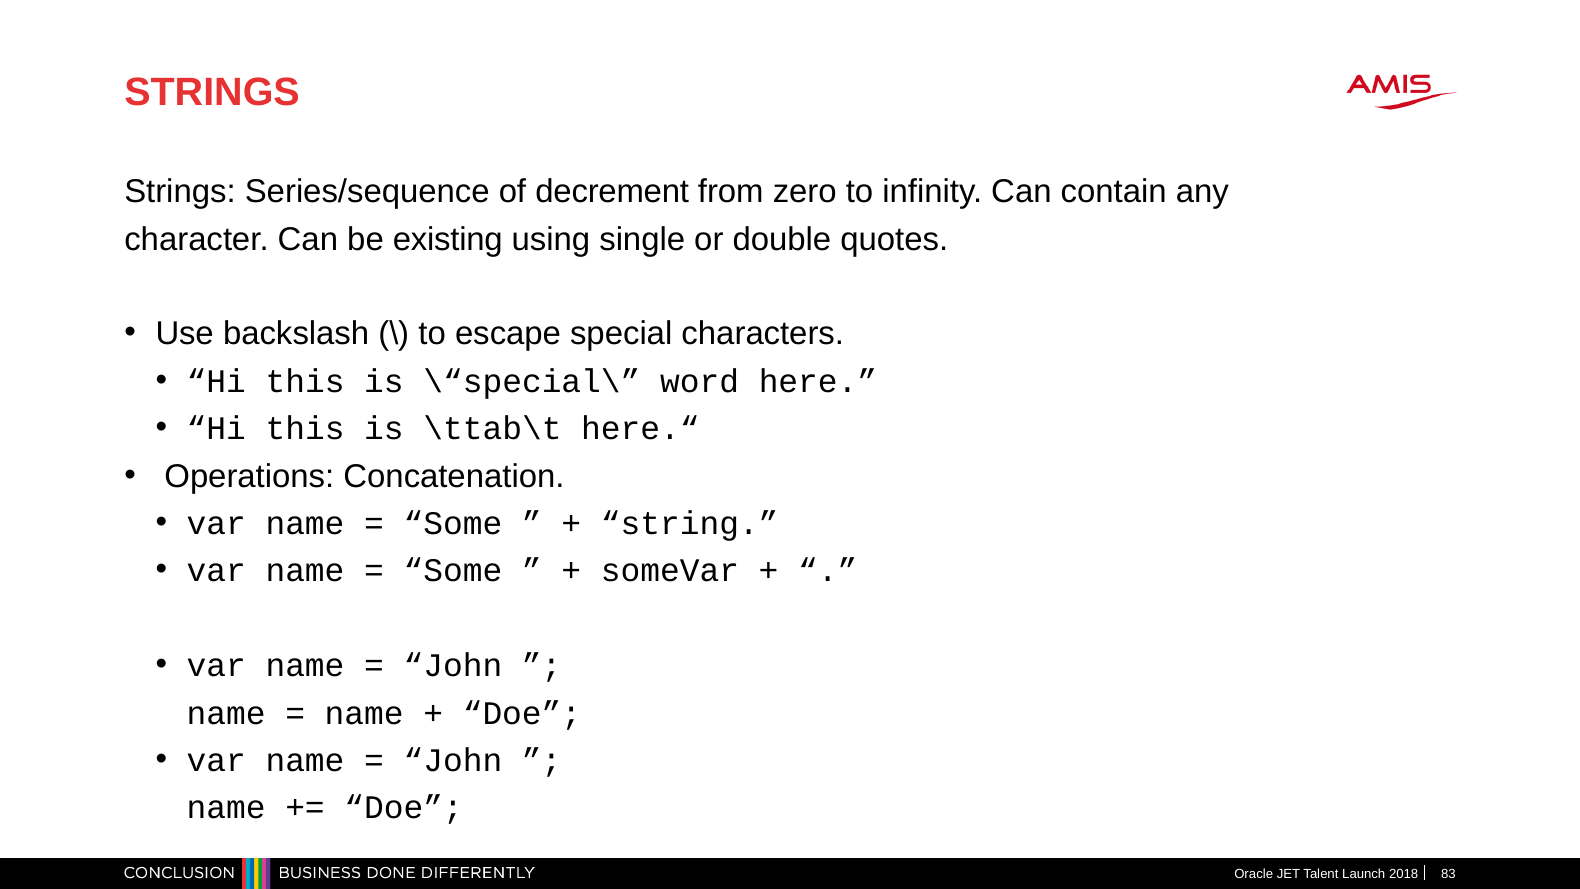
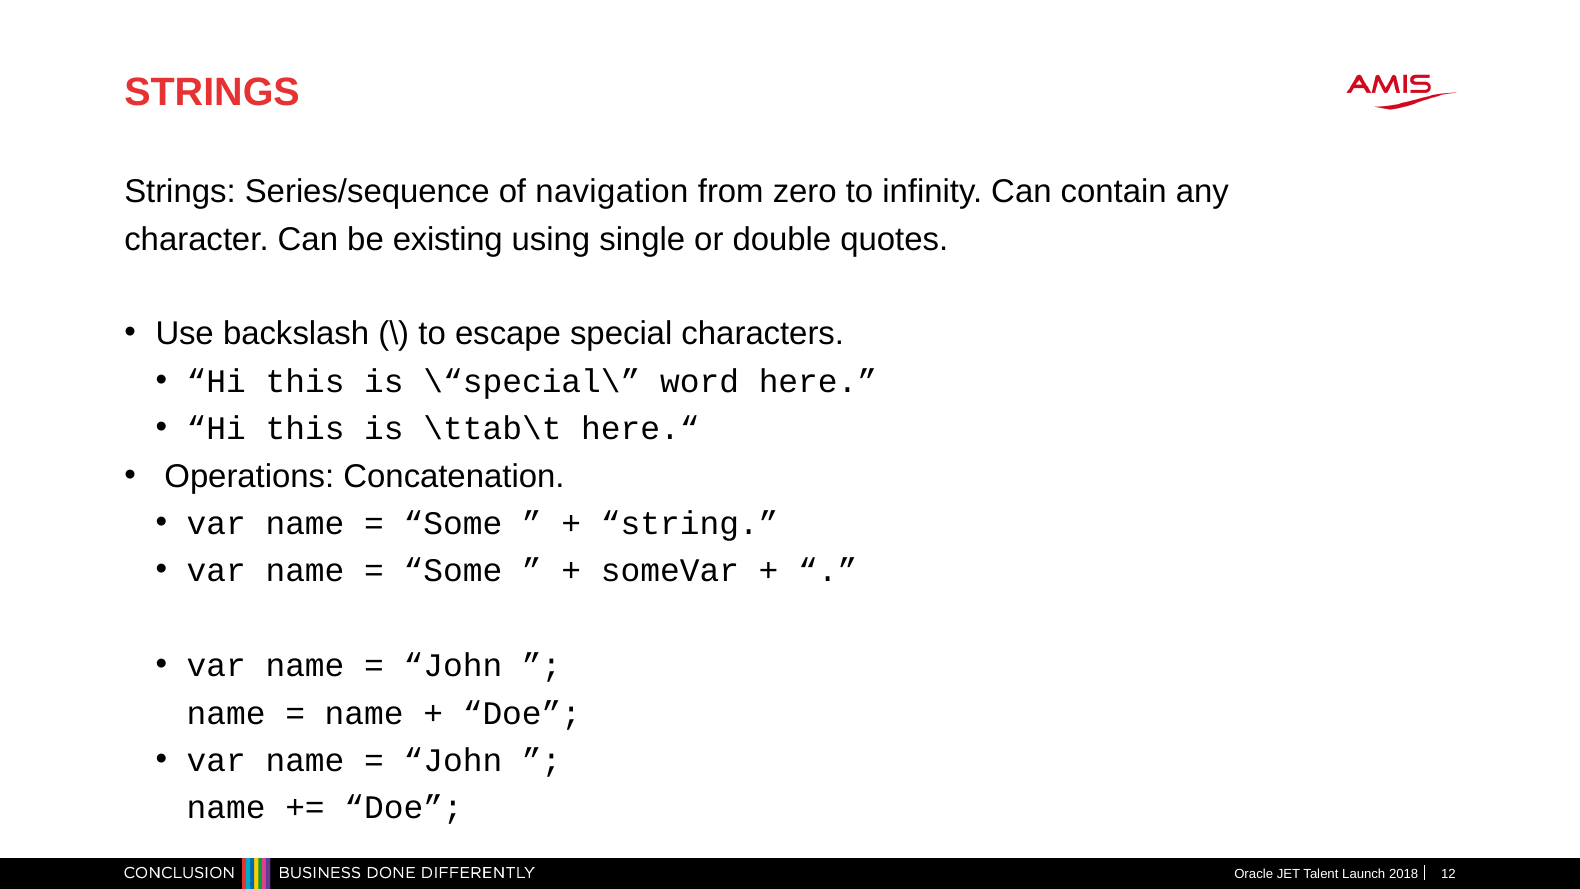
decrement: decrement -> navigation
83: 83 -> 12
